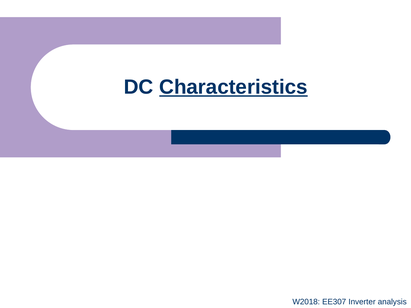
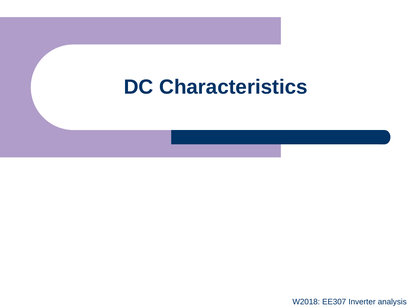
Characteristics underline: present -> none
